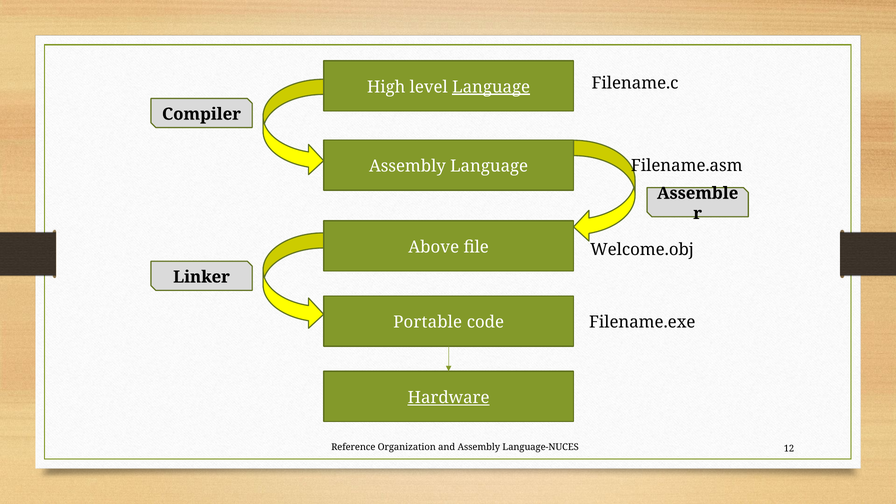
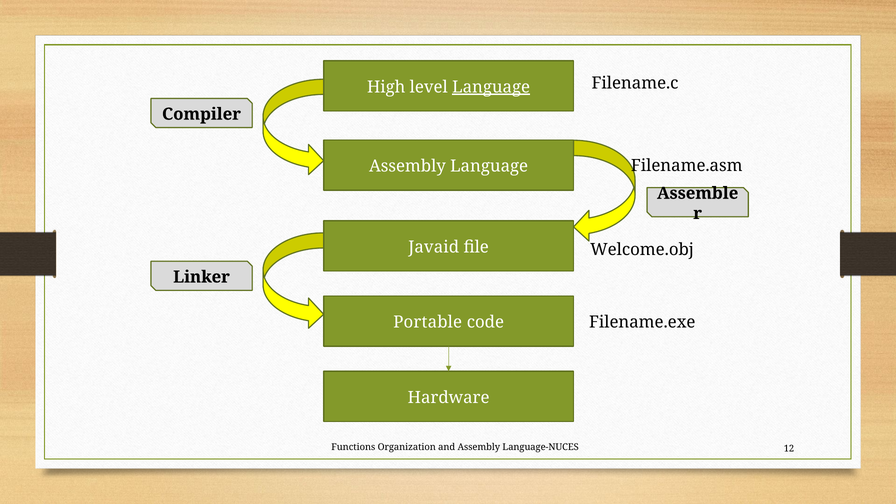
Above: Above -> Javaid
Hardware underline: present -> none
Reference: Reference -> Functions
